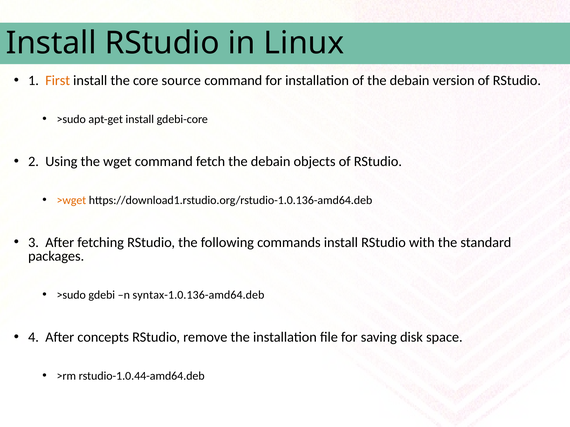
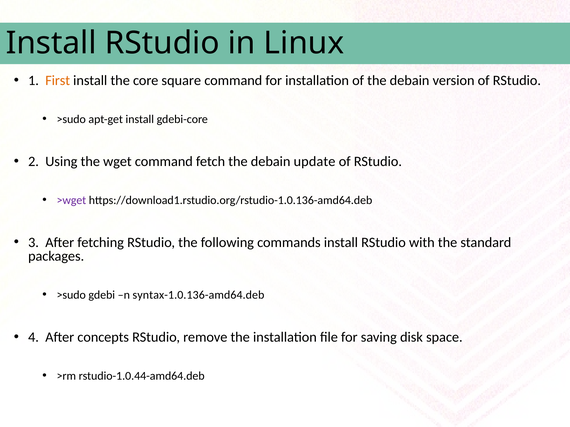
source: source -> square
objects: objects -> update
>wget colour: orange -> purple
